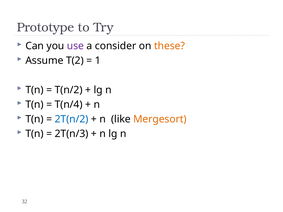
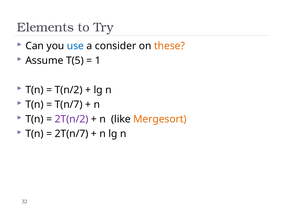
Prototype: Prototype -> Elements
use colour: purple -> blue
T(2: T(2 -> T(5
T(n/4: T(n/4 -> T(n/7
2T(n/2 colour: blue -> purple
2T(n/3: 2T(n/3 -> 2T(n/7
